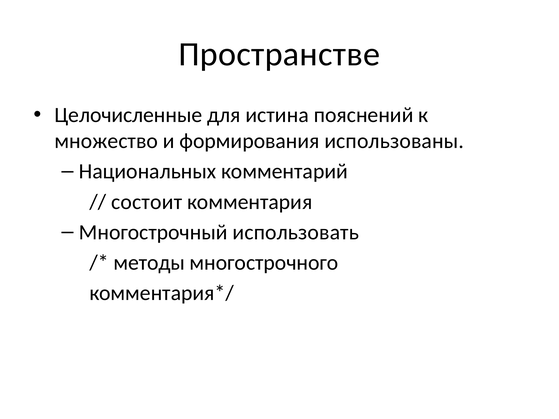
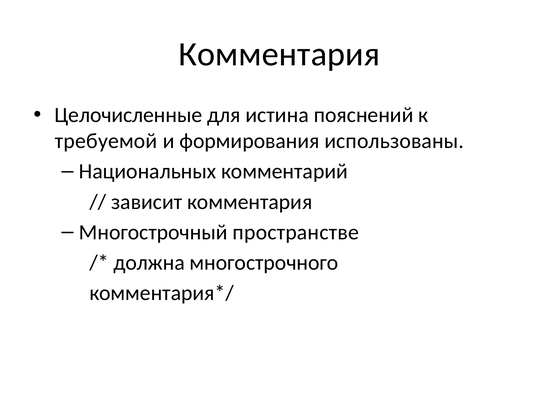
Пространстве at (279, 54): Пространстве -> Комментария
множество: множество -> требуемой
состоит: состоит -> зависит
использовать: использовать -> пространстве
методы: методы -> должна
